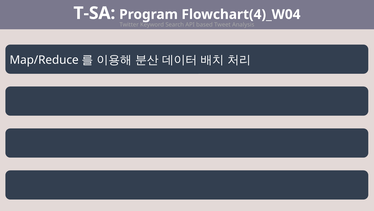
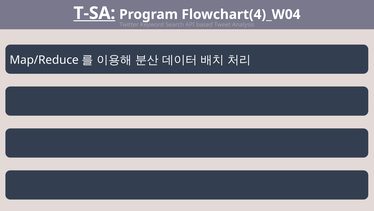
T-SA underline: none -> present
